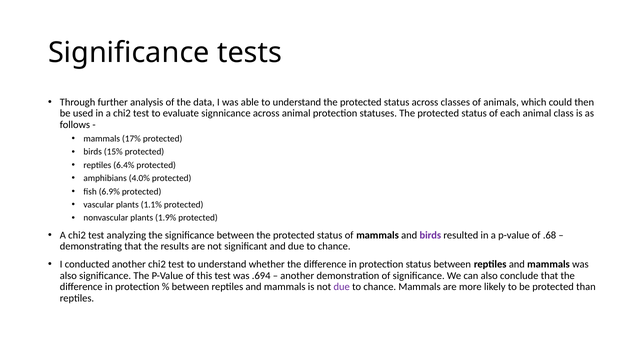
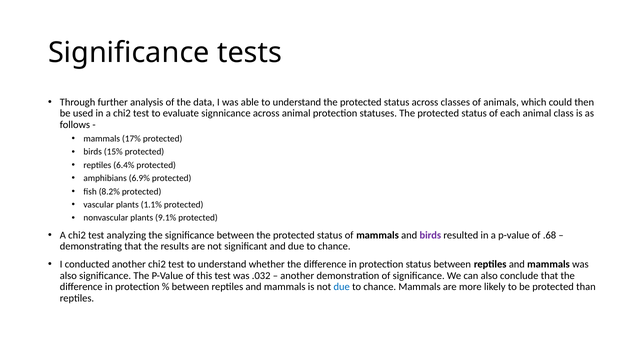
4.0%: 4.0% -> 6.9%
6.9%: 6.9% -> 8.2%
1.9%: 1.9% -> 9.1%
.694: .694 -> .032
due at (342, 287) colour: purple -> blue
